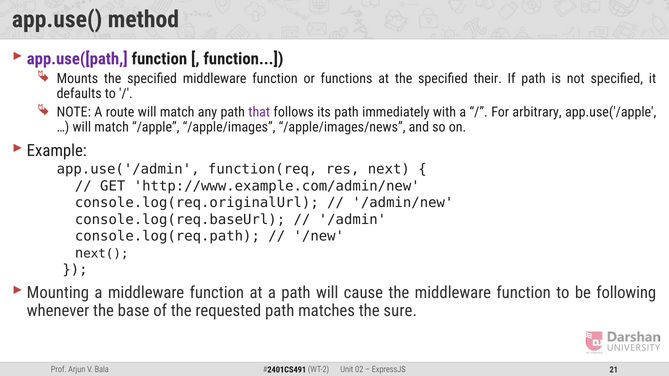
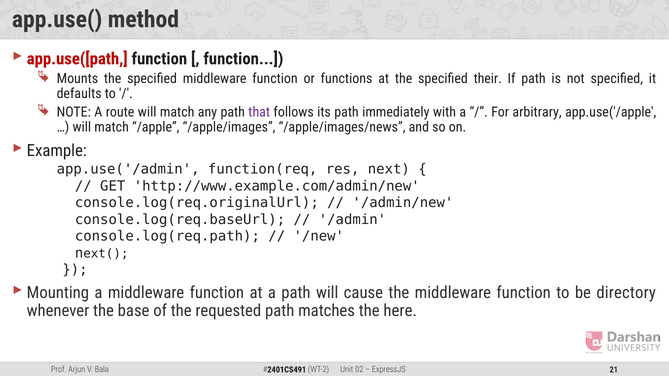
app.use([path colour: purple -> red
following: following -> directory
sure: sure -> here
